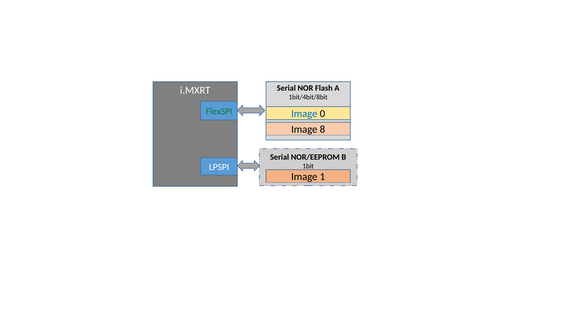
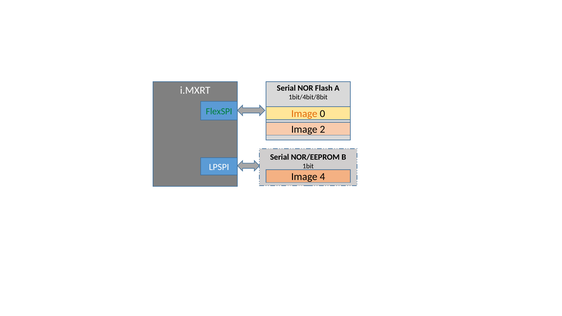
Image at (304, 114) colour: blue -> orange
8: 8 -> 2
1: 1 -> 4
